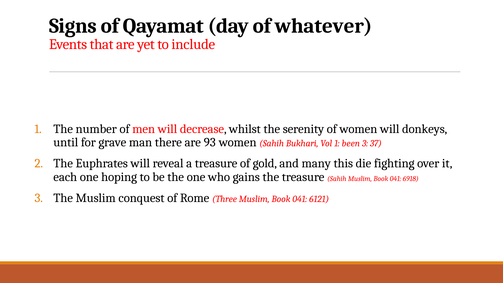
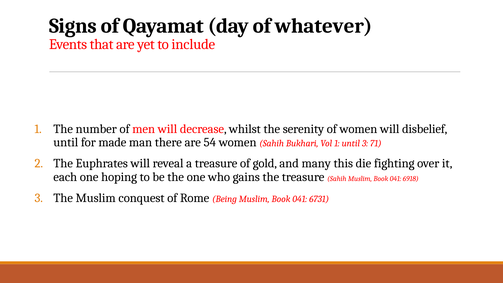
donkeys: donkeys -> disbelief
grave: grave -> made
93: 93 -> 54
1 been: been -> until
37: 37 -> 71
Three: Three -> Being
6121: 6121 -> 6731
